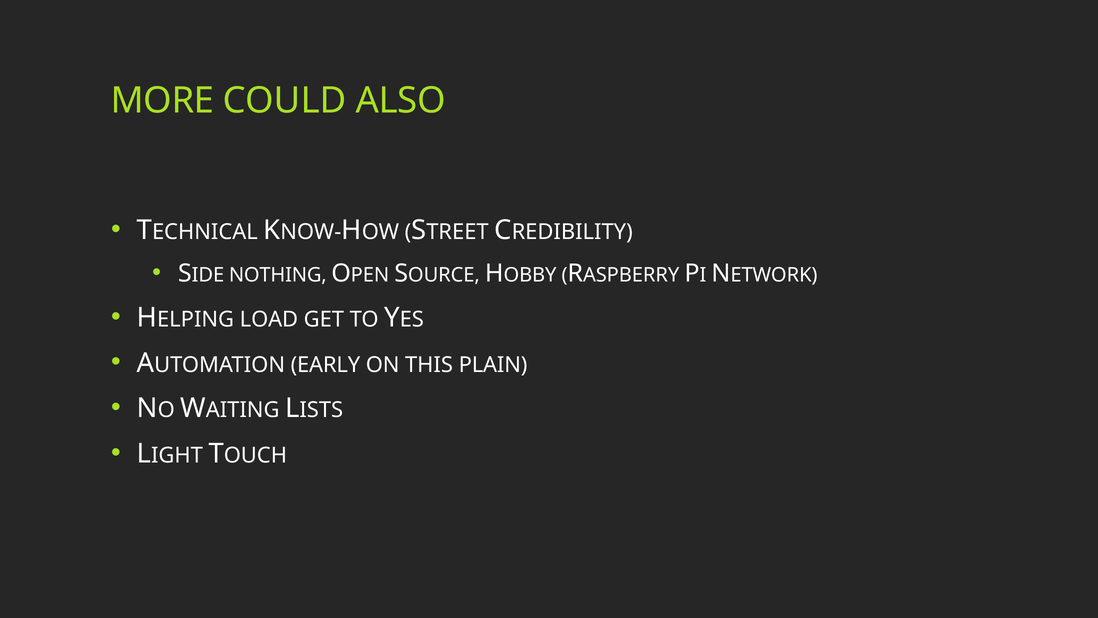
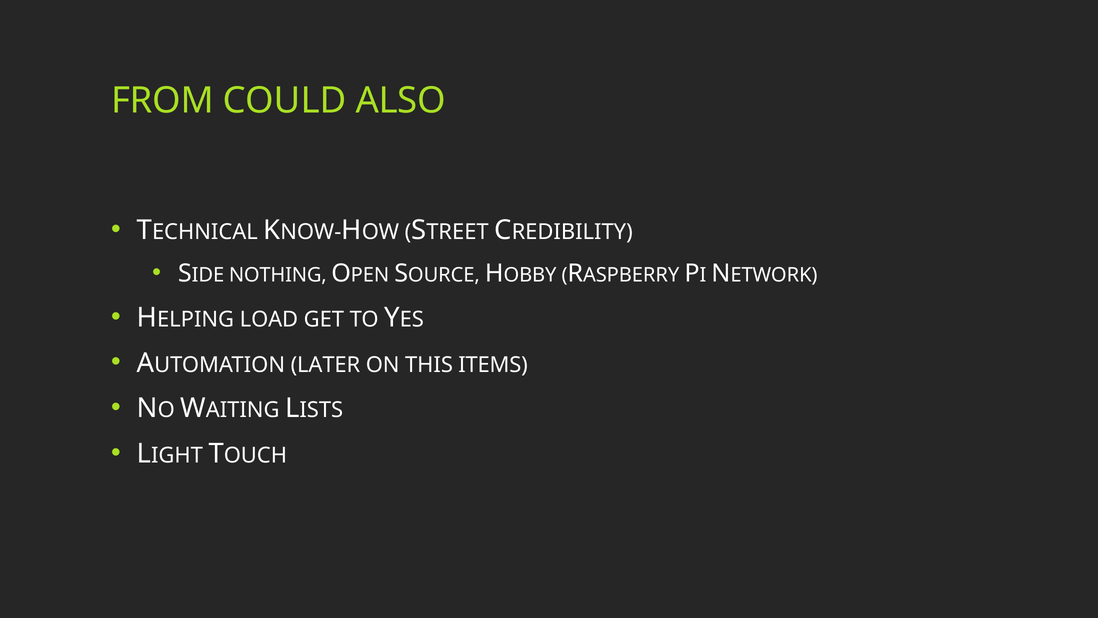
MORE: MORE -> FROM
EARLY: EARLY -> LATER
PLAIN: PLAIN -> ITEMS
